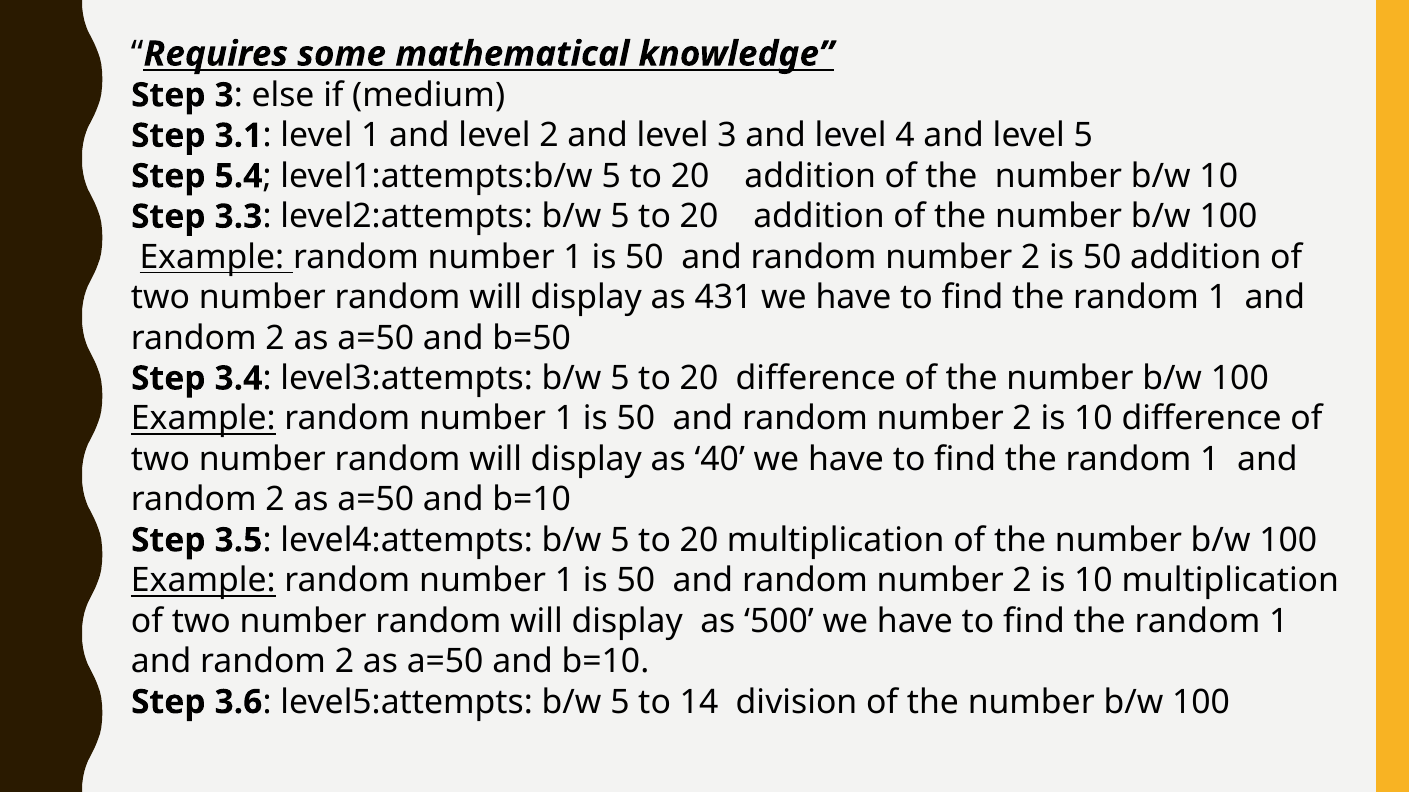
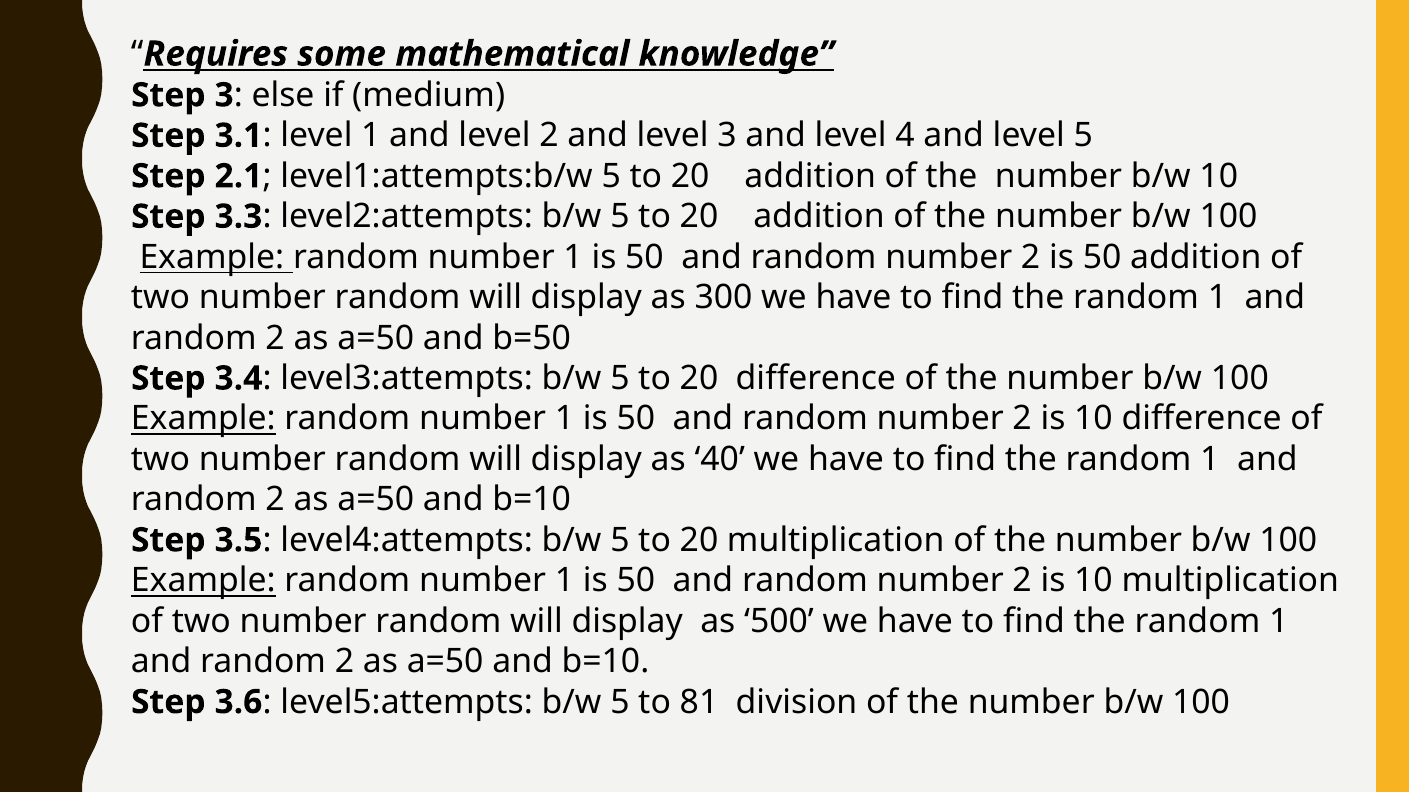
5.4: 5.4 -> 2.1
431: 431 -> 300
14: 14 -> 81
